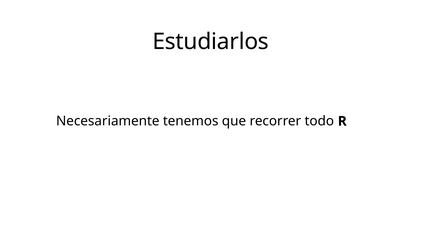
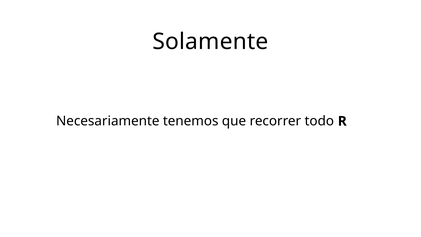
Estudiarlos: Estudiarlos -> Solamente
